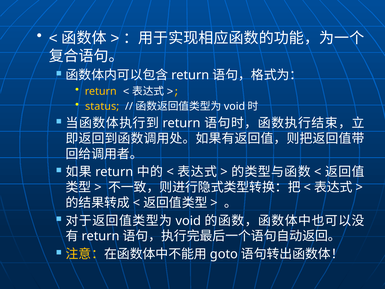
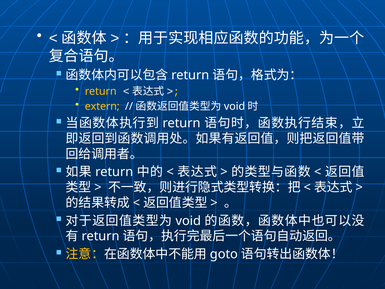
status: status -> extern
